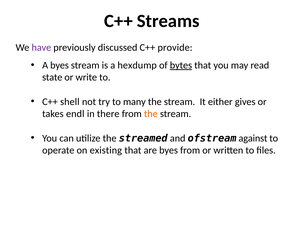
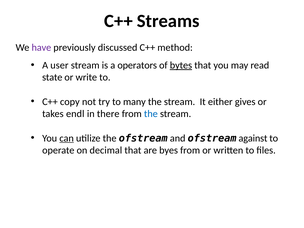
provide: provide -> method
A byes: byes -> user
hexdump: hexdump -> operators
shell: shell -> copy
the at (151, 114) colour: orange -> blue
can underline: none -> present
the streamed: streamed -> ofstream
existing: existing -> decimal
